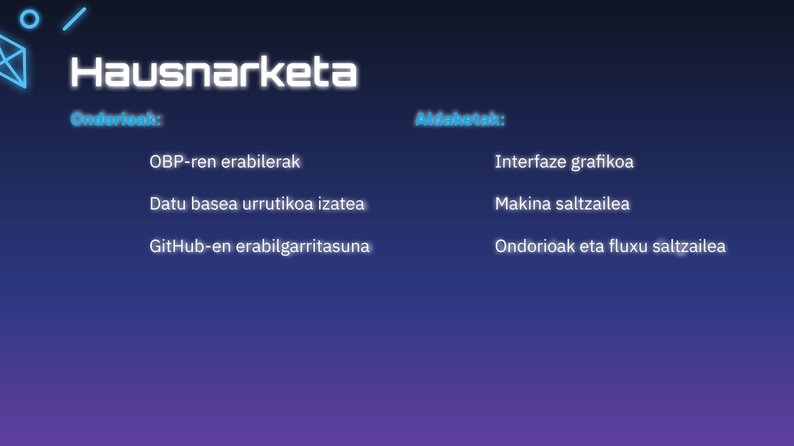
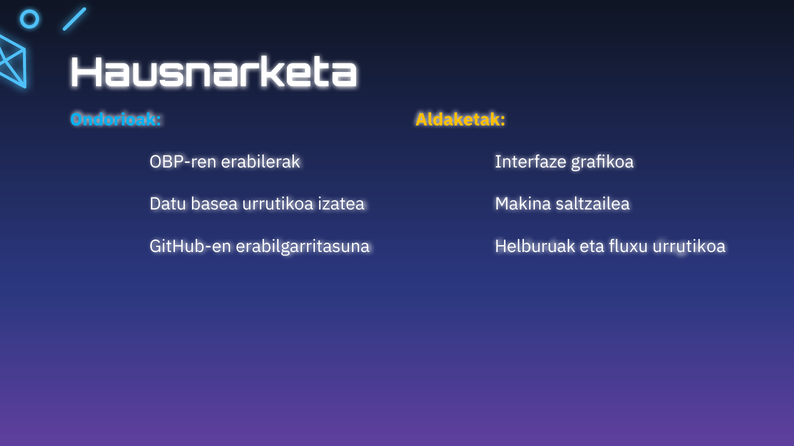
Aldaketak colour: light blue -> yellow
Ondorioak at (535, 247): Ondorioak -> Helburuak
fluxu saltzailea: saltzailea -> urrutikoa
